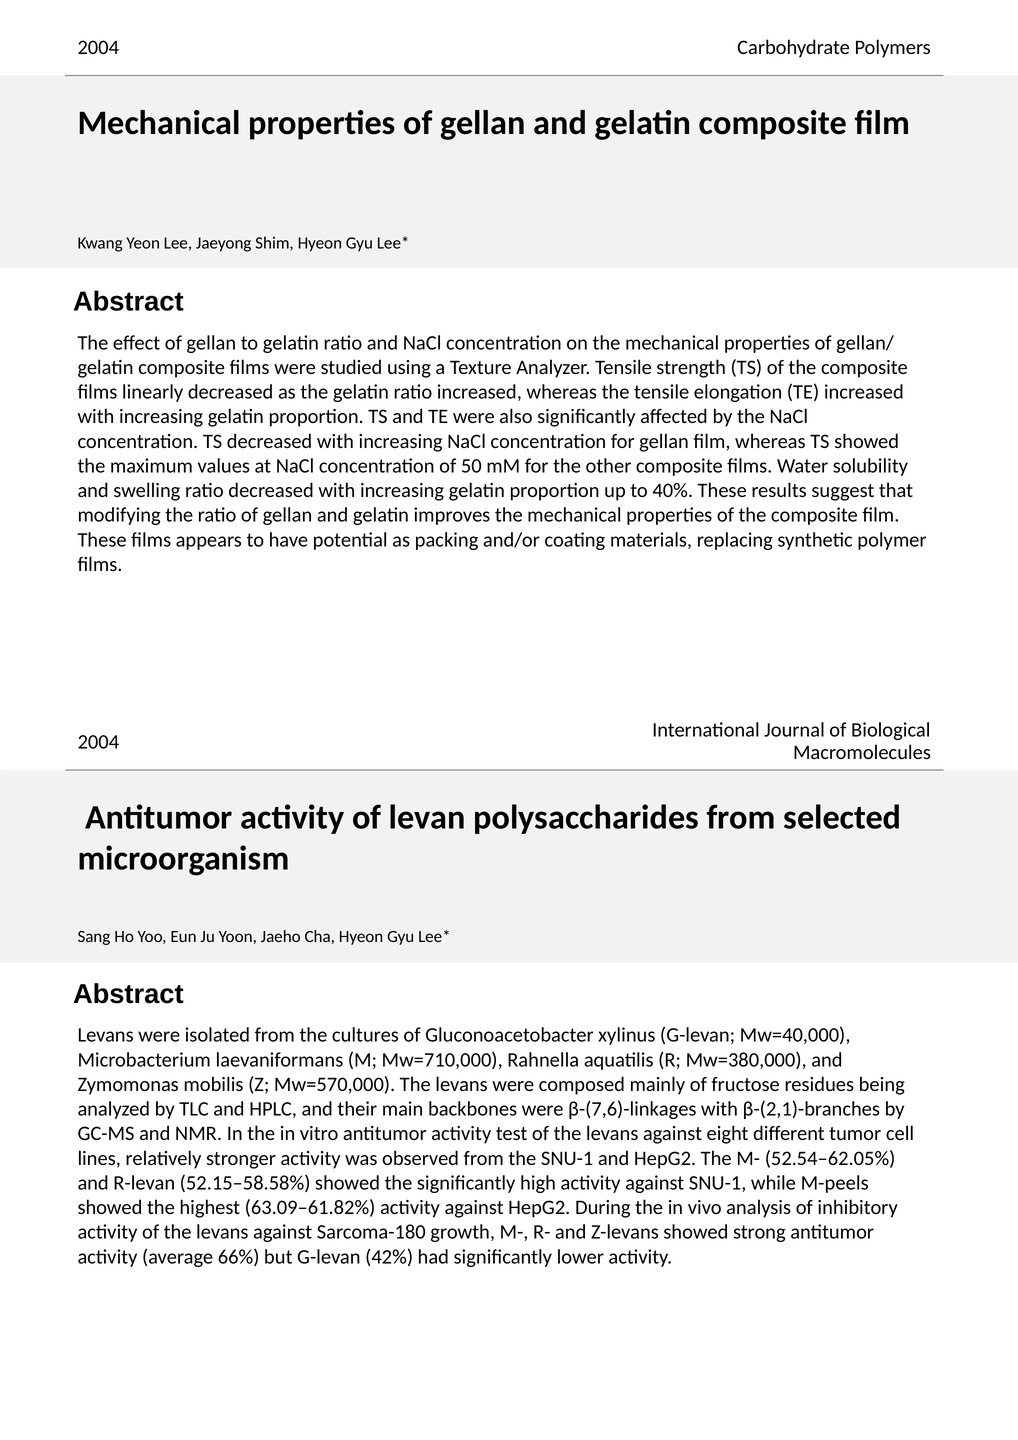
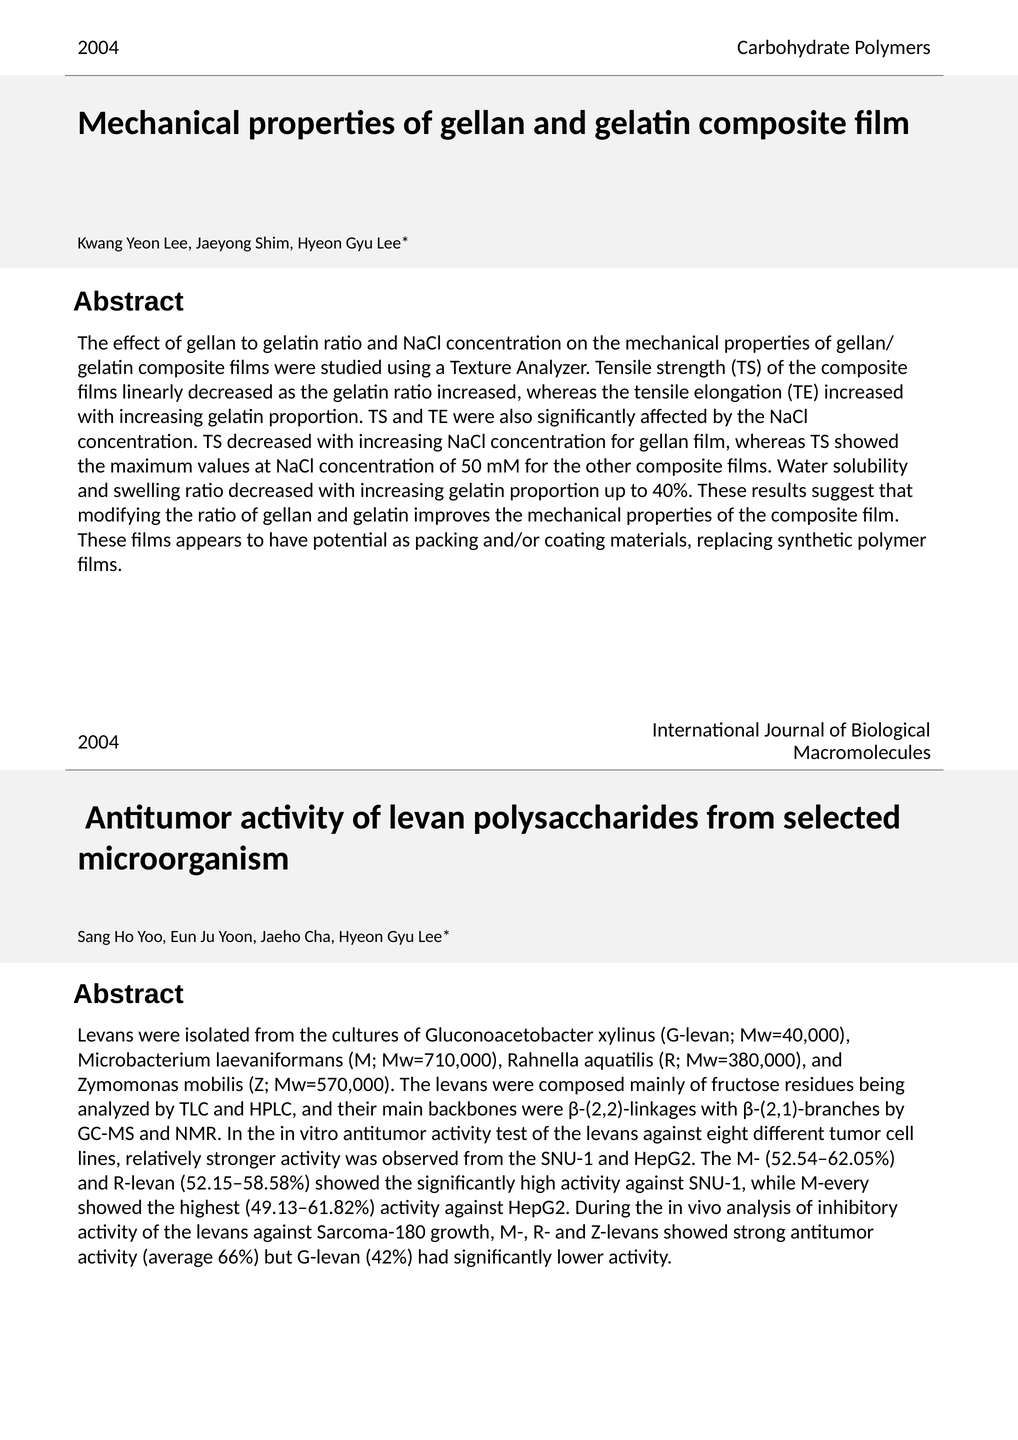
β-(7,6)-linkages: β-(7,6)-linkages -> β-(2,2)-linkages
M-peels: M-peels -> M-every
63.09–61.82%: 63.09–61.82% -> 49.13–61.82%
